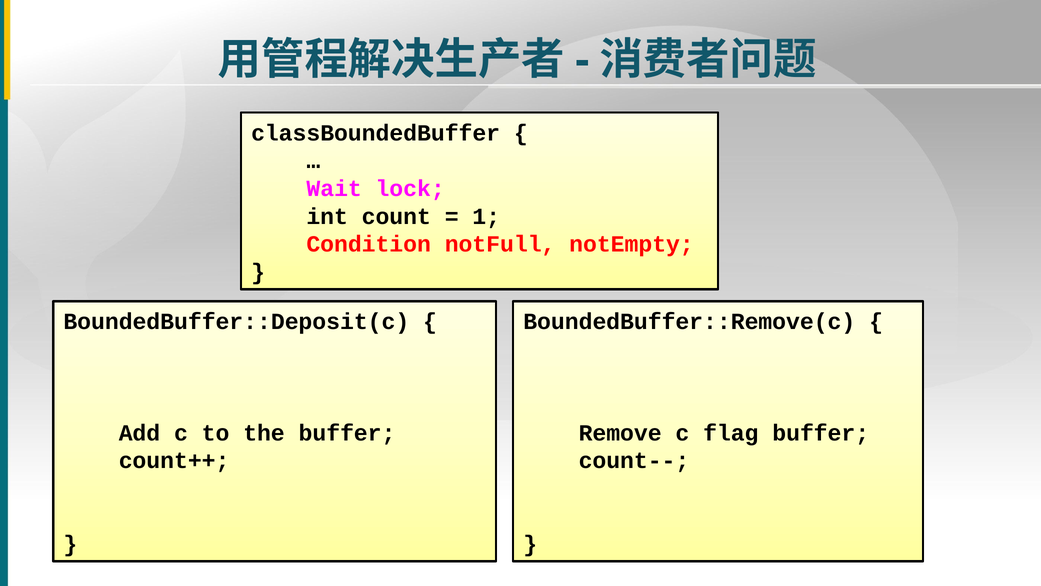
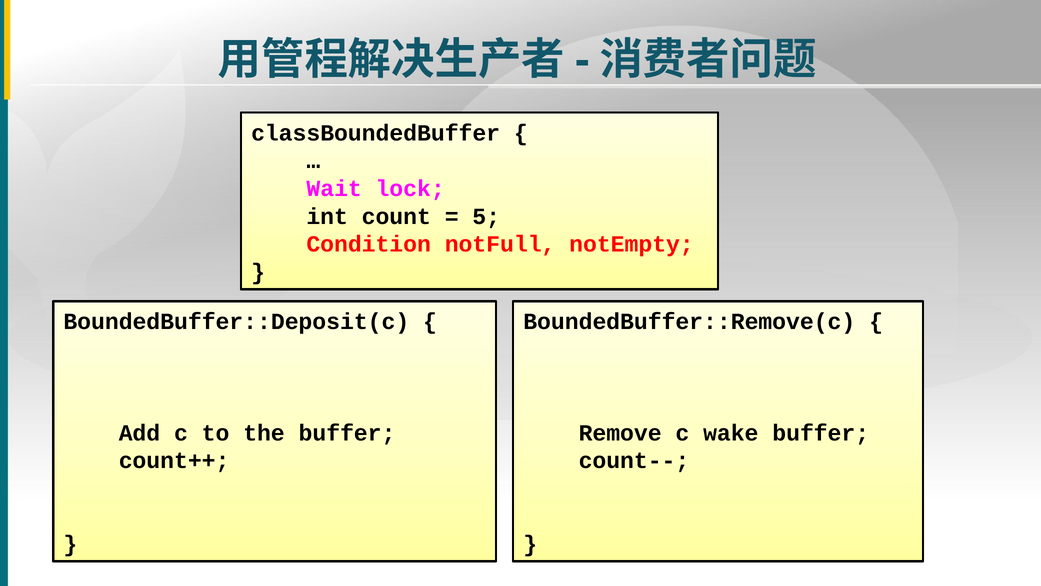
1: 1 -> 5
flag: flag -> wake
